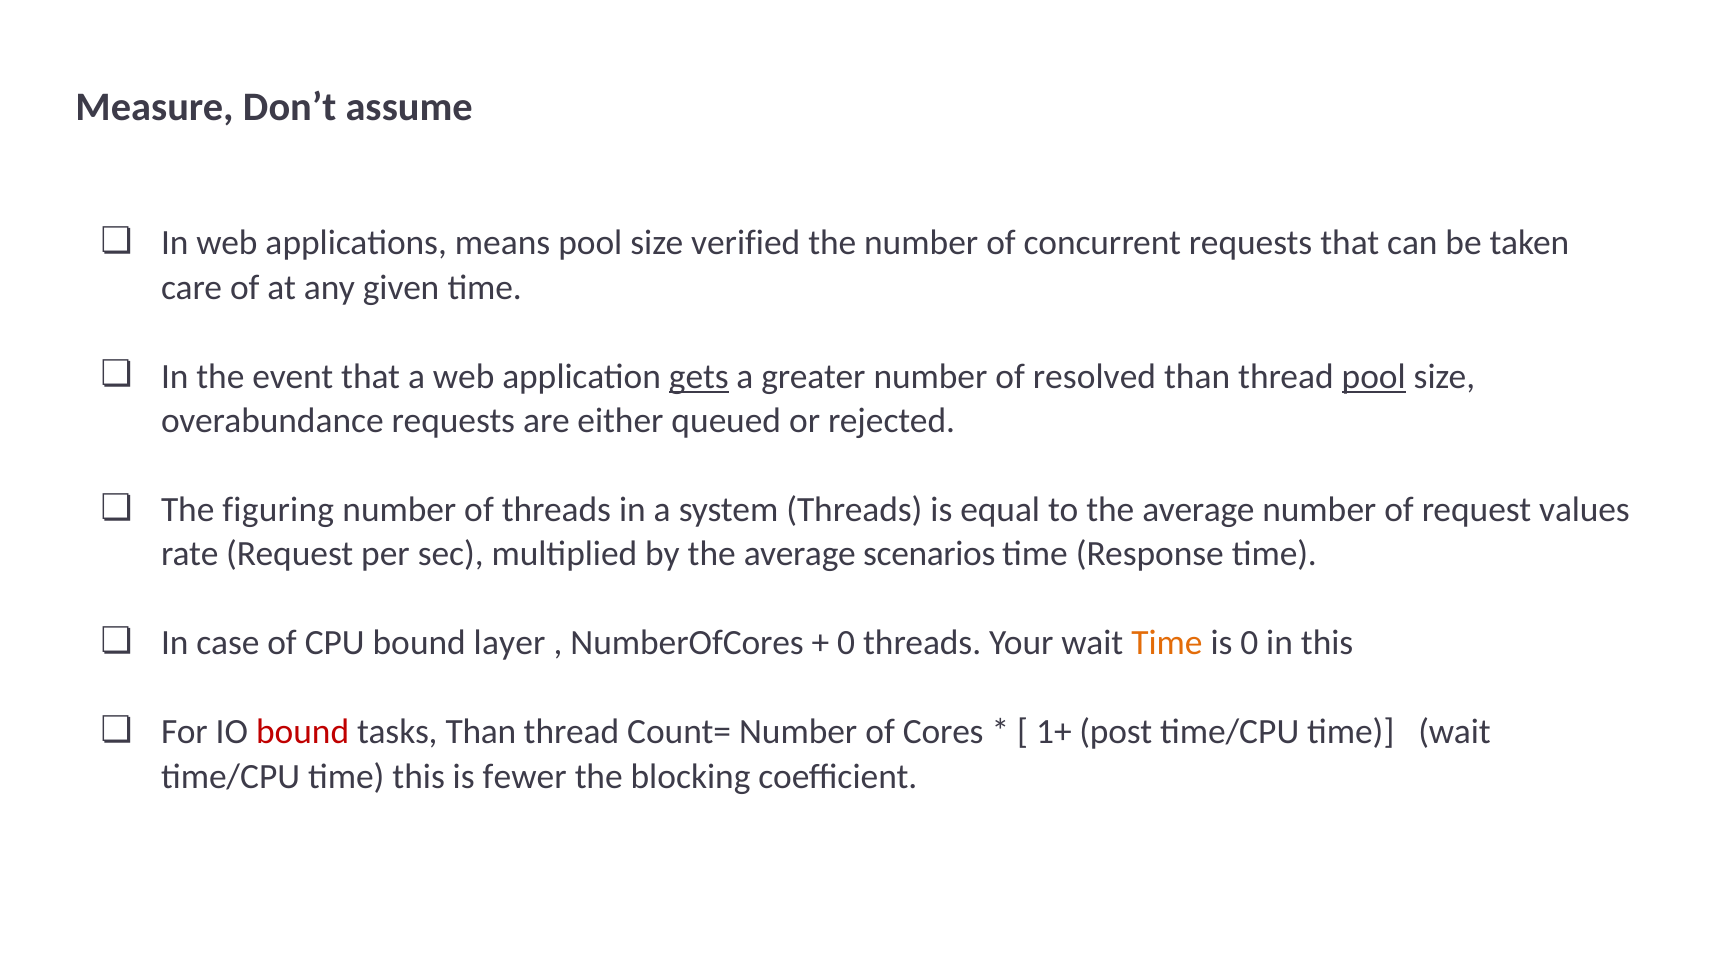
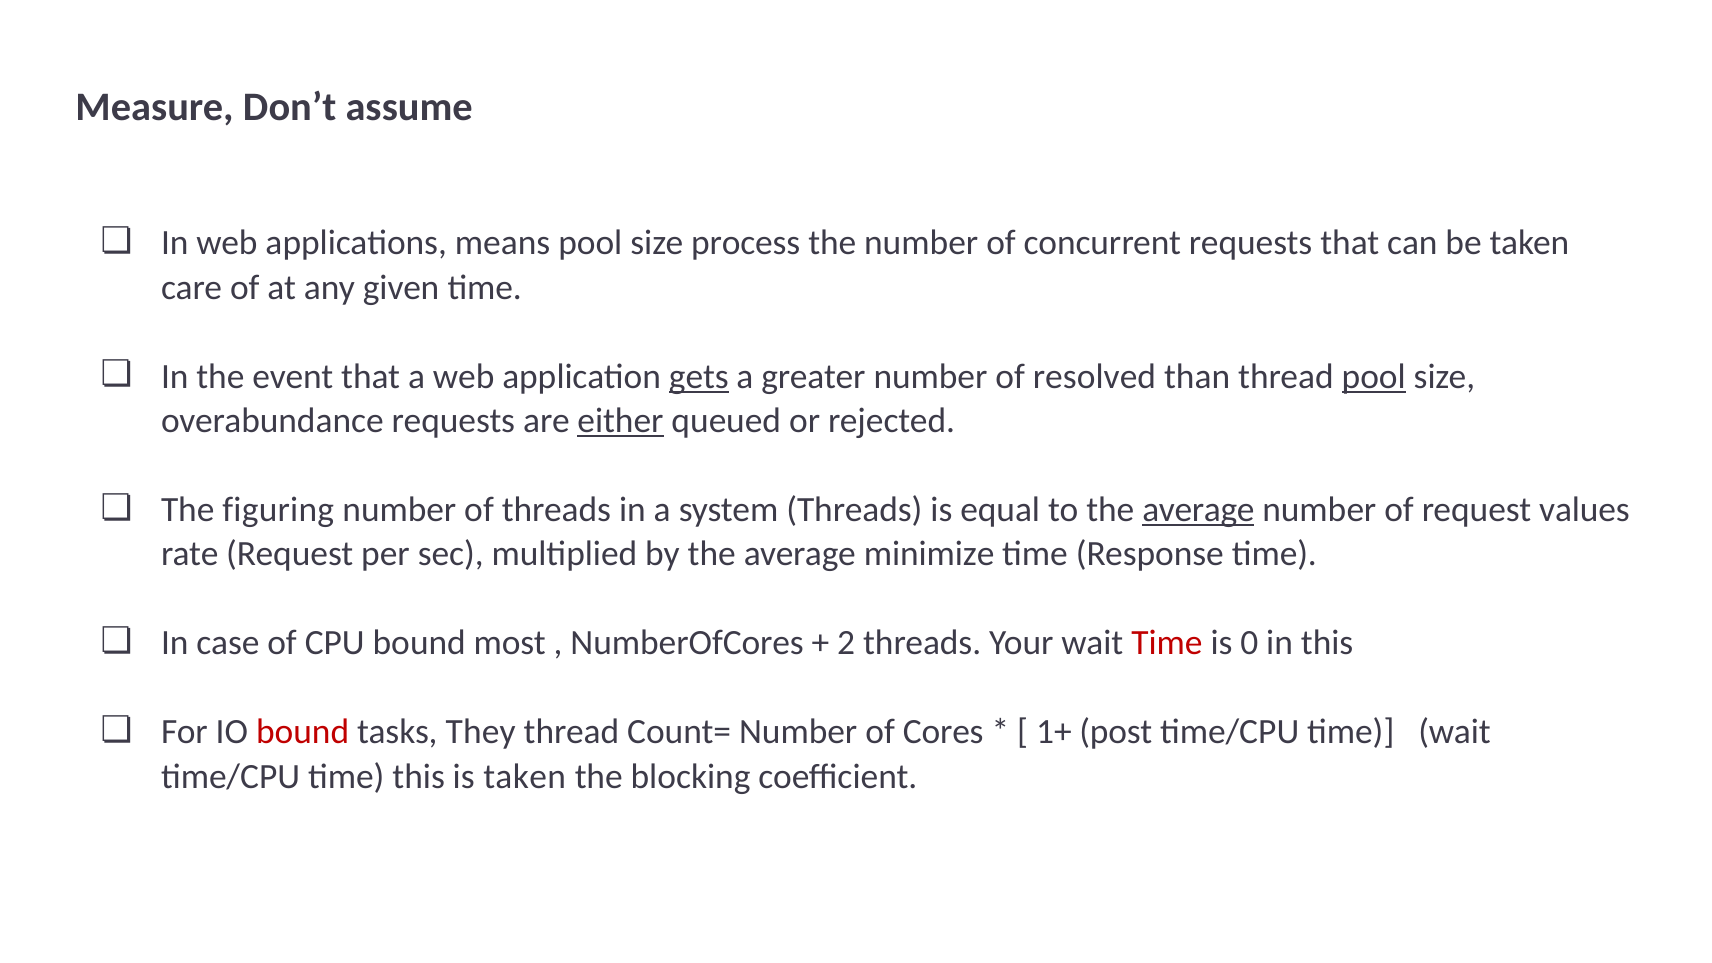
verified: verified -> process
either underline: none -> present
average at (1198, 510) underline: none -> present
scenarios: scenarios -> minimize
layer: layer -> most
0 at (846, 643): 0 -> 2
Time at (1167, 643) colour: orange -> red
tasks Than: Than -> They
is fewer: fewer -> taken
